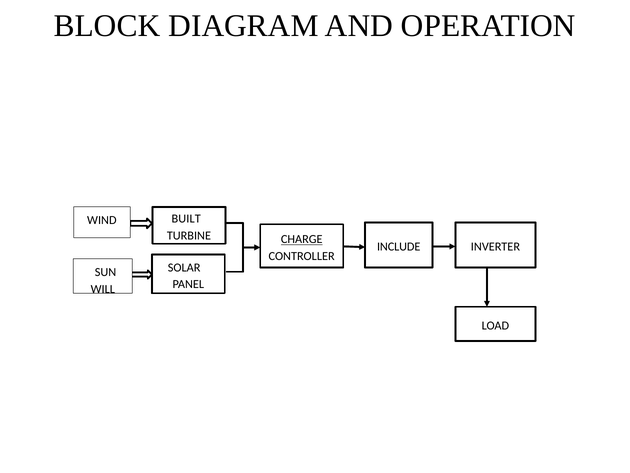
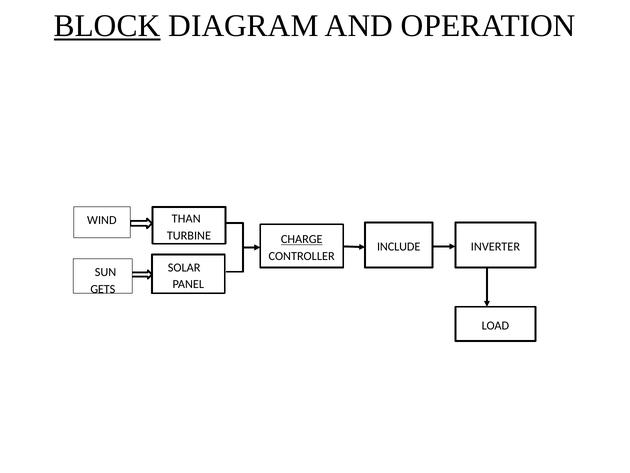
BLOCK underline: none -> present
BUILT: BUILT -> THAN
WILL: WILL -> GETS
